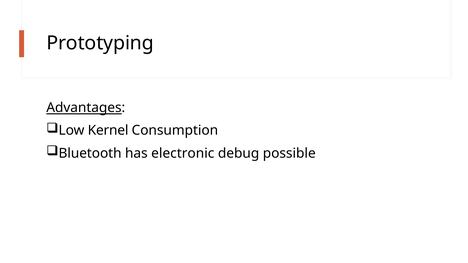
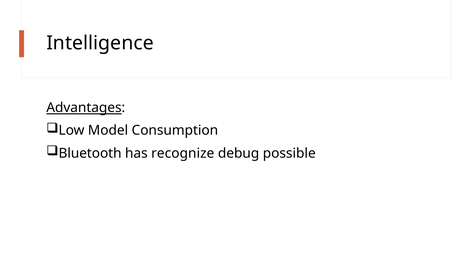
Prototyping: Prototyping -> Intelligence
Kernel: Kernel -> Model
electronic: electronic -> recognize
